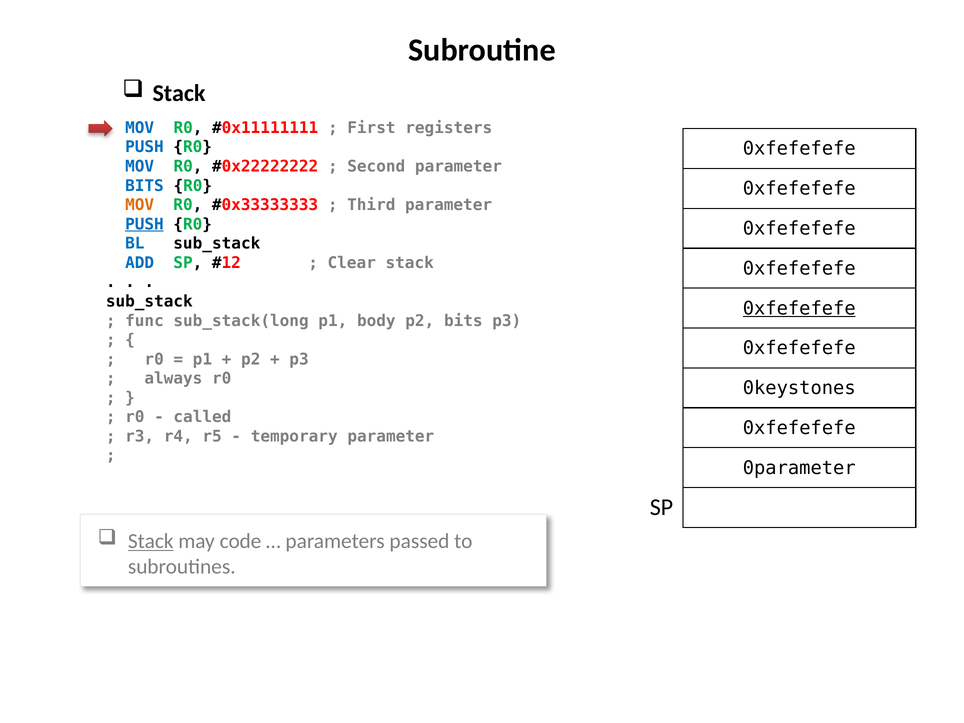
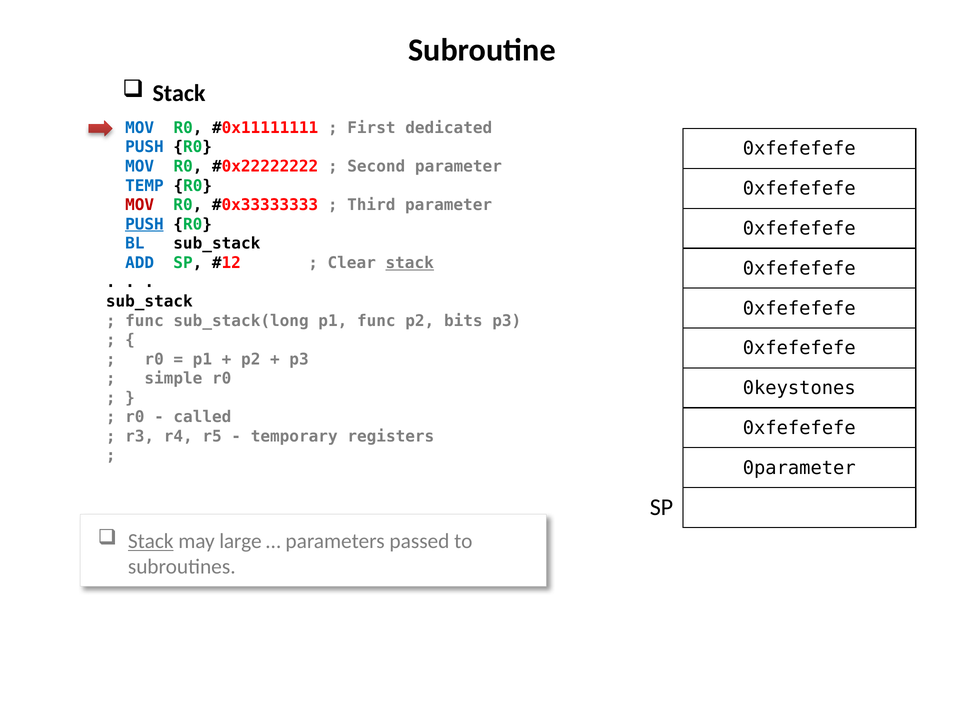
registers: registers -> dedicated
BITS at (144, 186): BITS -> TEMP
MOV at (140, 205) colour: orange -> red
stack at (410, 263) underline: none -> present
0xfefefefe at (799, 308) underline: present -> none
p1 body: body -> func
always: always -> simple
temporary parameter: parameter -> registers
code: code -> large
